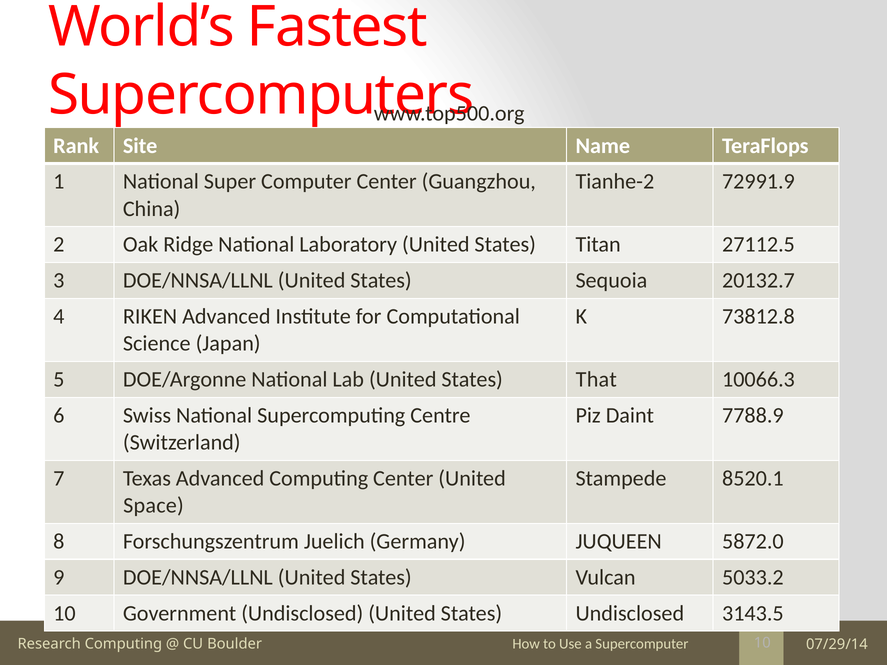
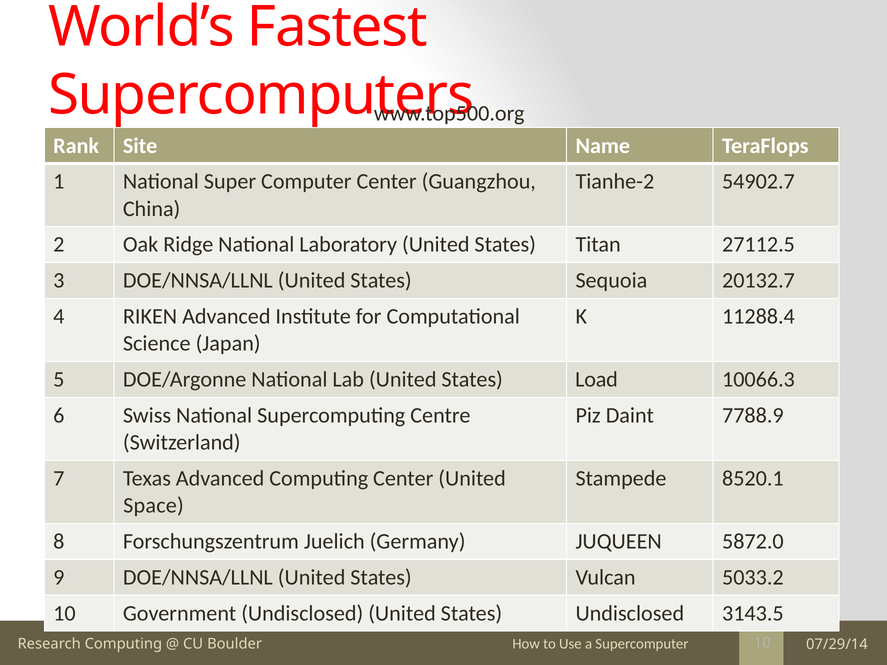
72991.9: 72991.9 -> 54902.7
73812.8: 73812.8 -> 11288.4
That: That -> Load
